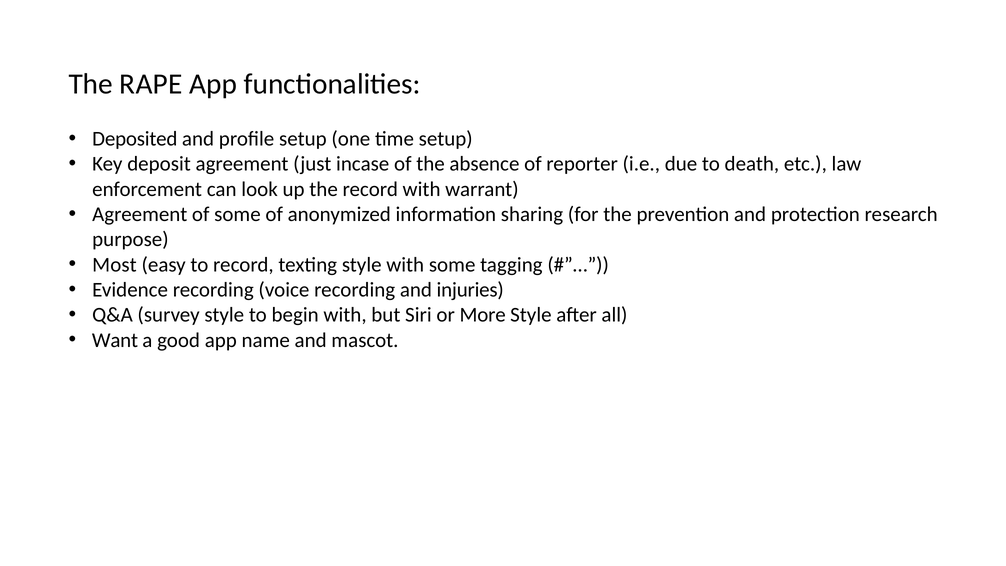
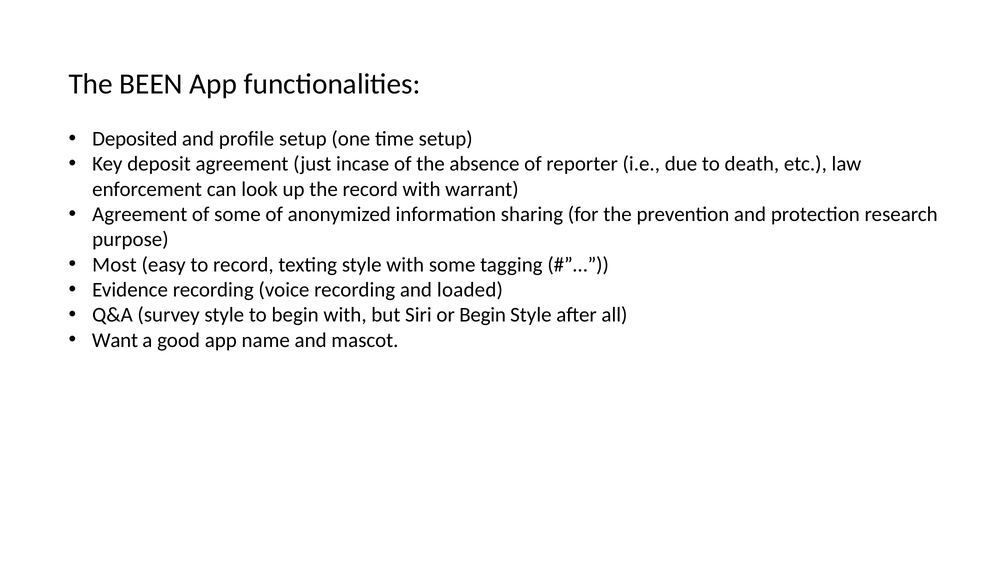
RAPE: RAPE -> BEEN
injuries: injuries -> loaded
or More: More -> Begin
